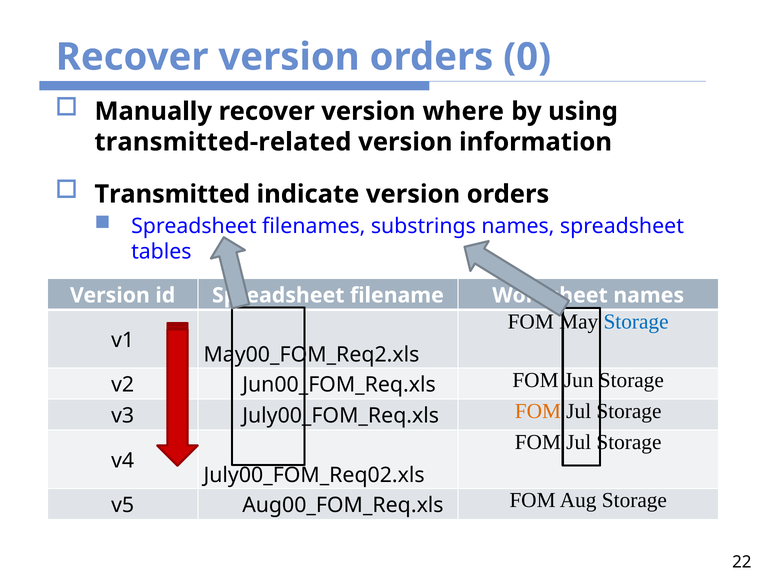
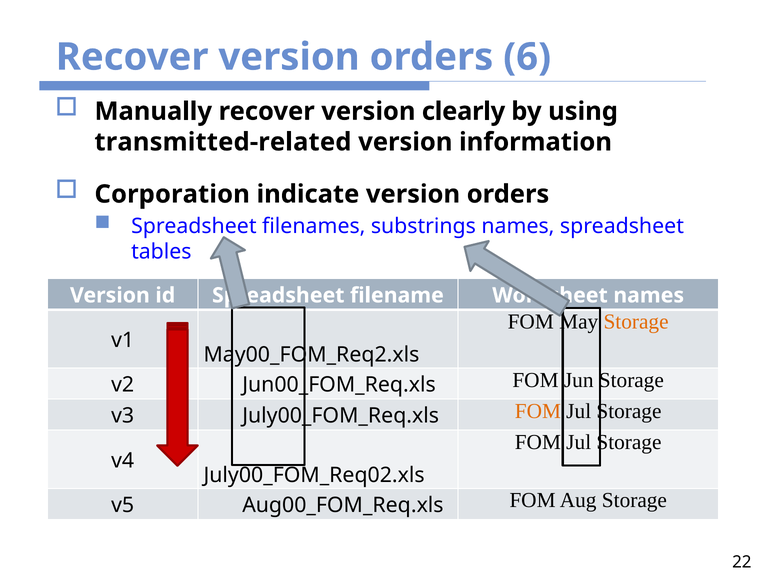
0: 0 -> 6
where: where -> clearly
Transmitted: Transmitted -> Corporation
Storage at (636, 321) colour: blue -> orange
